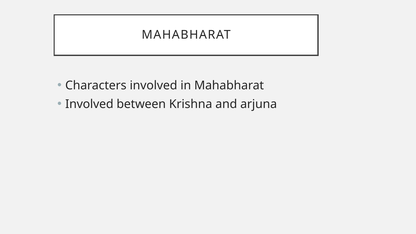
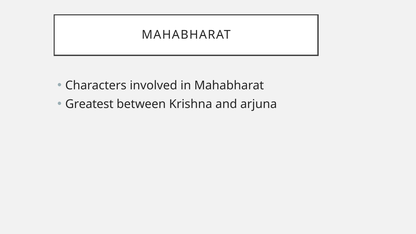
Involved at (89, 104): Involved -> Greatest
